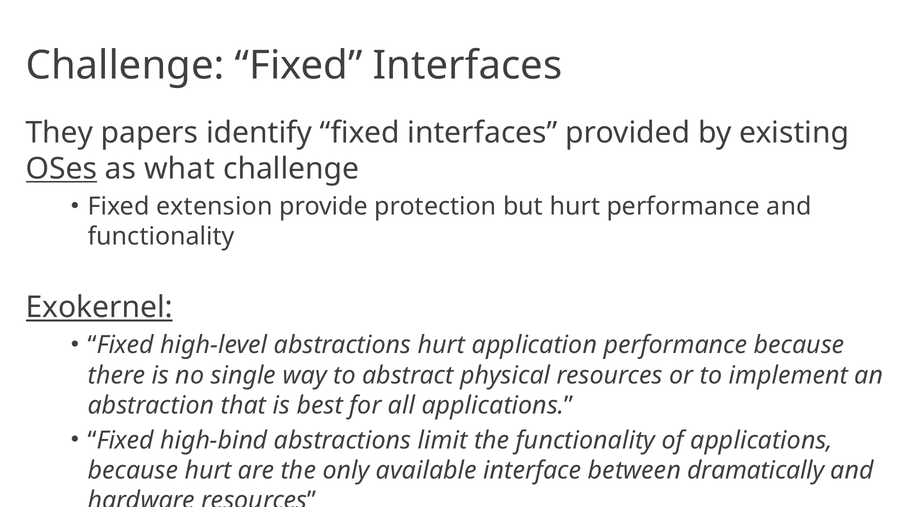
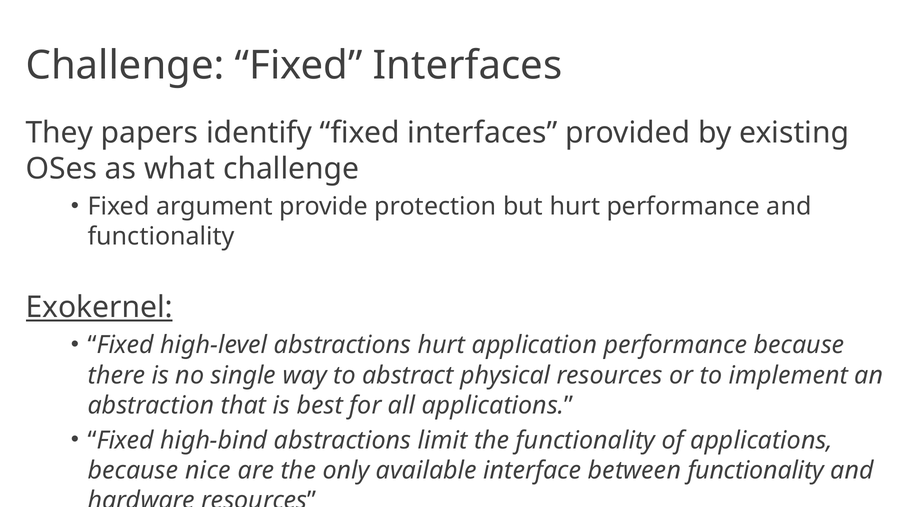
OSes underline: present -> none
extension: extension -> argument
because hurt: hurt -> nice
between dramatically: dramatically -> functionality
